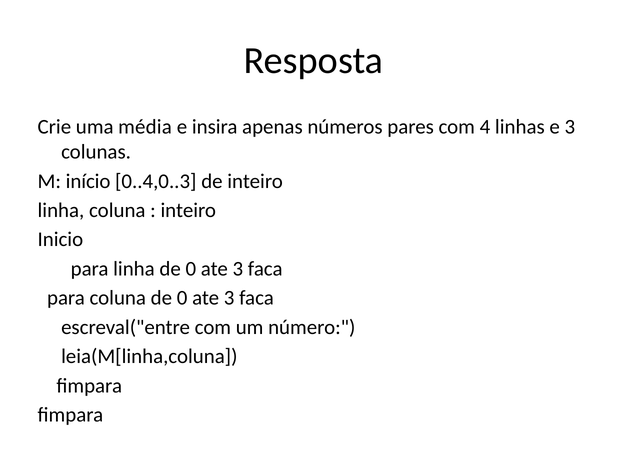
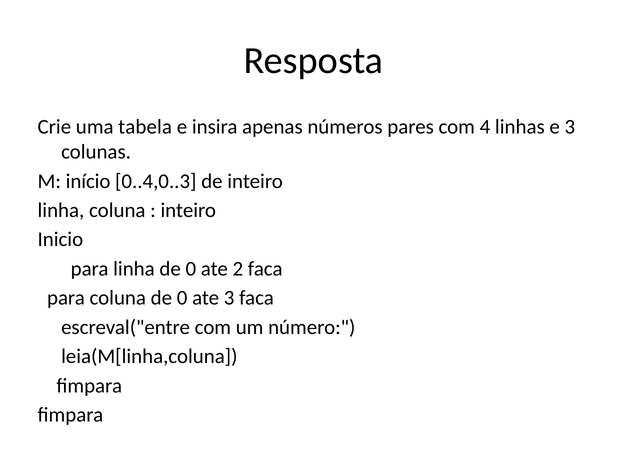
média: média -> tabela
3 at (238, 269): 3 -> 2
